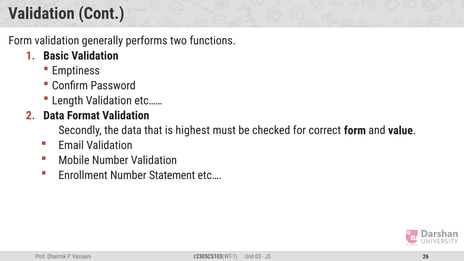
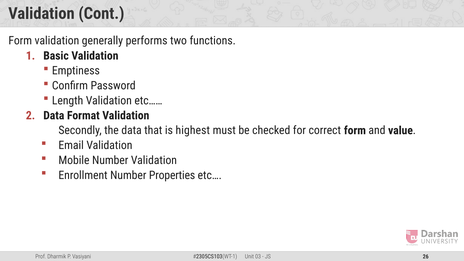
Statement: Statement -> Properties
